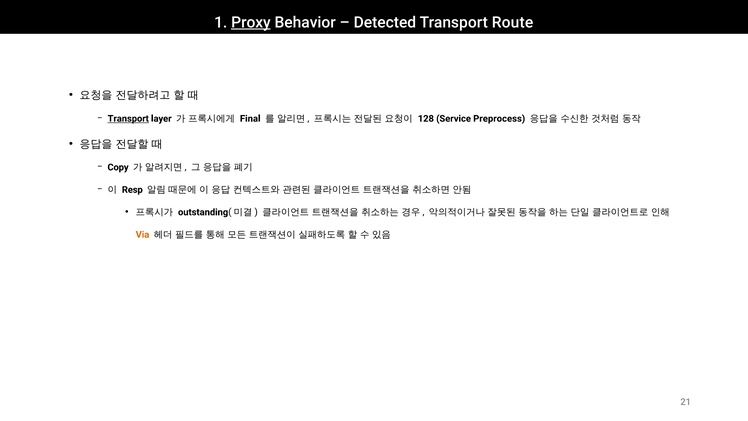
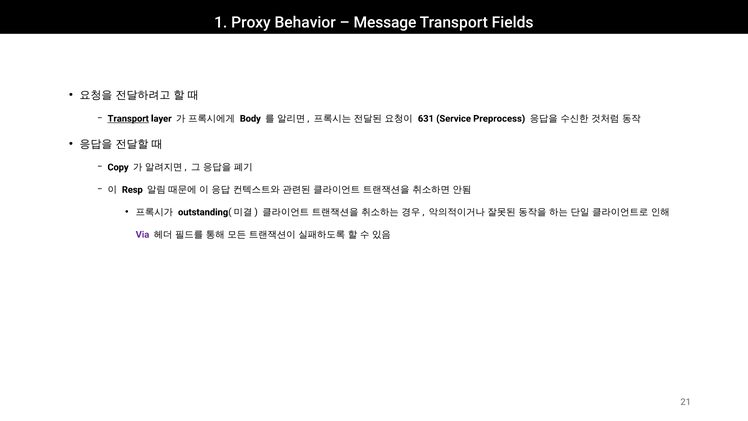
Proxy underline: present -> none
Detected: Detected -> Message
Route: Route -> Fields
Final: Final -> Body
128: 128 -> 631
Via colour: orange -> purple
